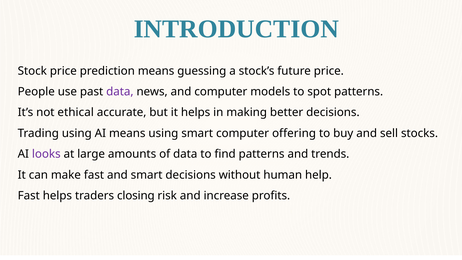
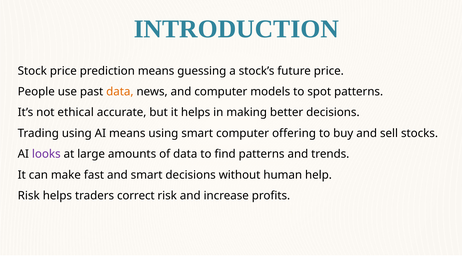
data at (120, 92) colour: purple -> orange
Fast at (29, 196): Fast -> Risk
closing: closing -> correct
